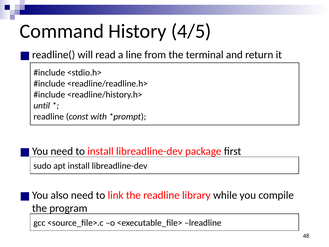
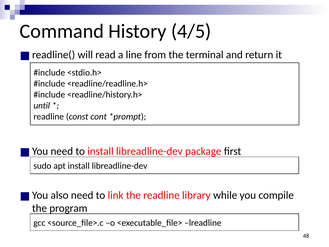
with: with -> cont
